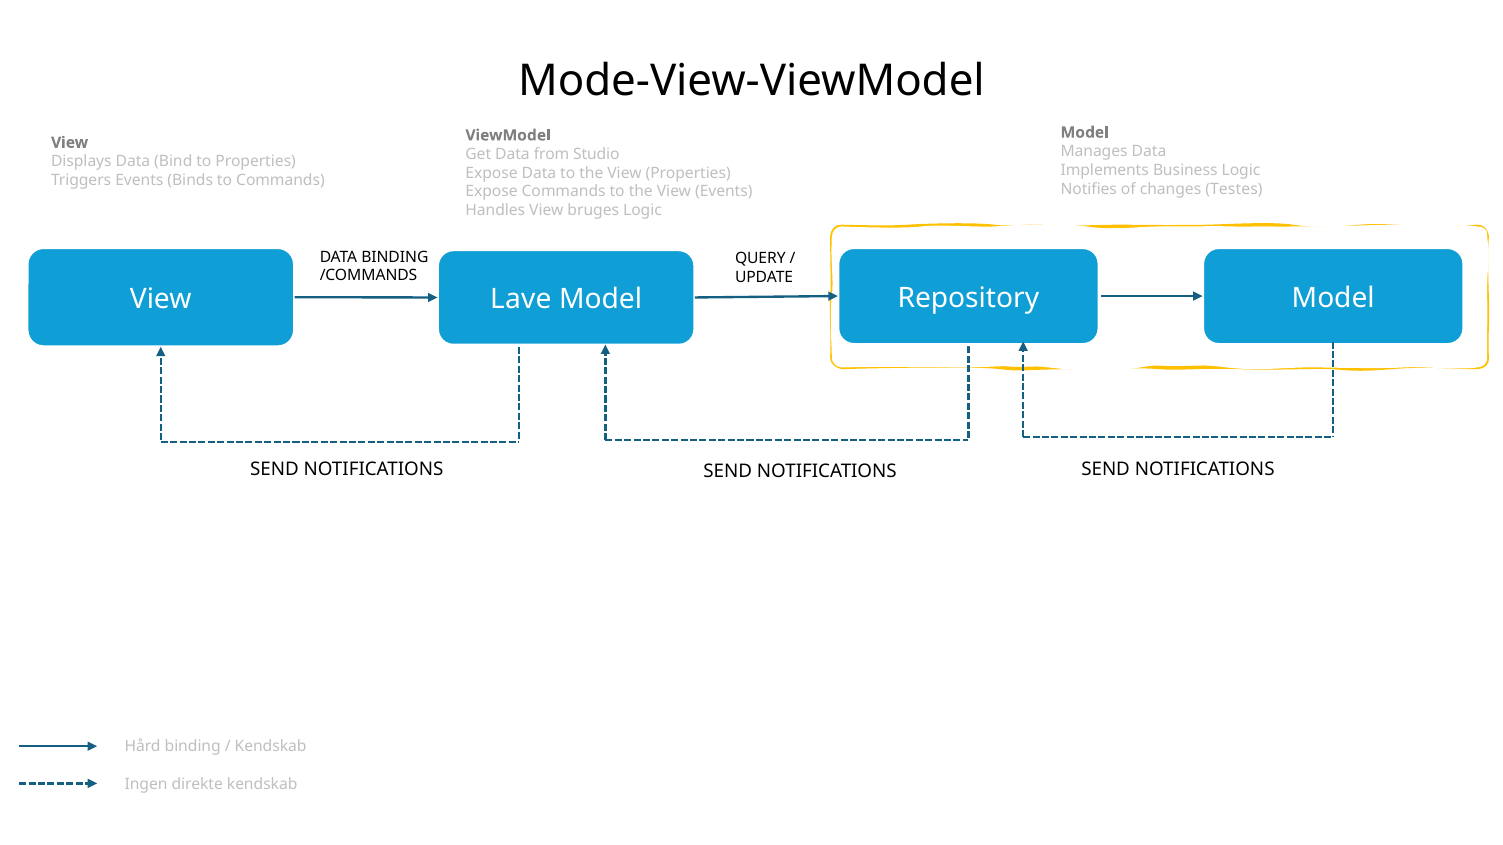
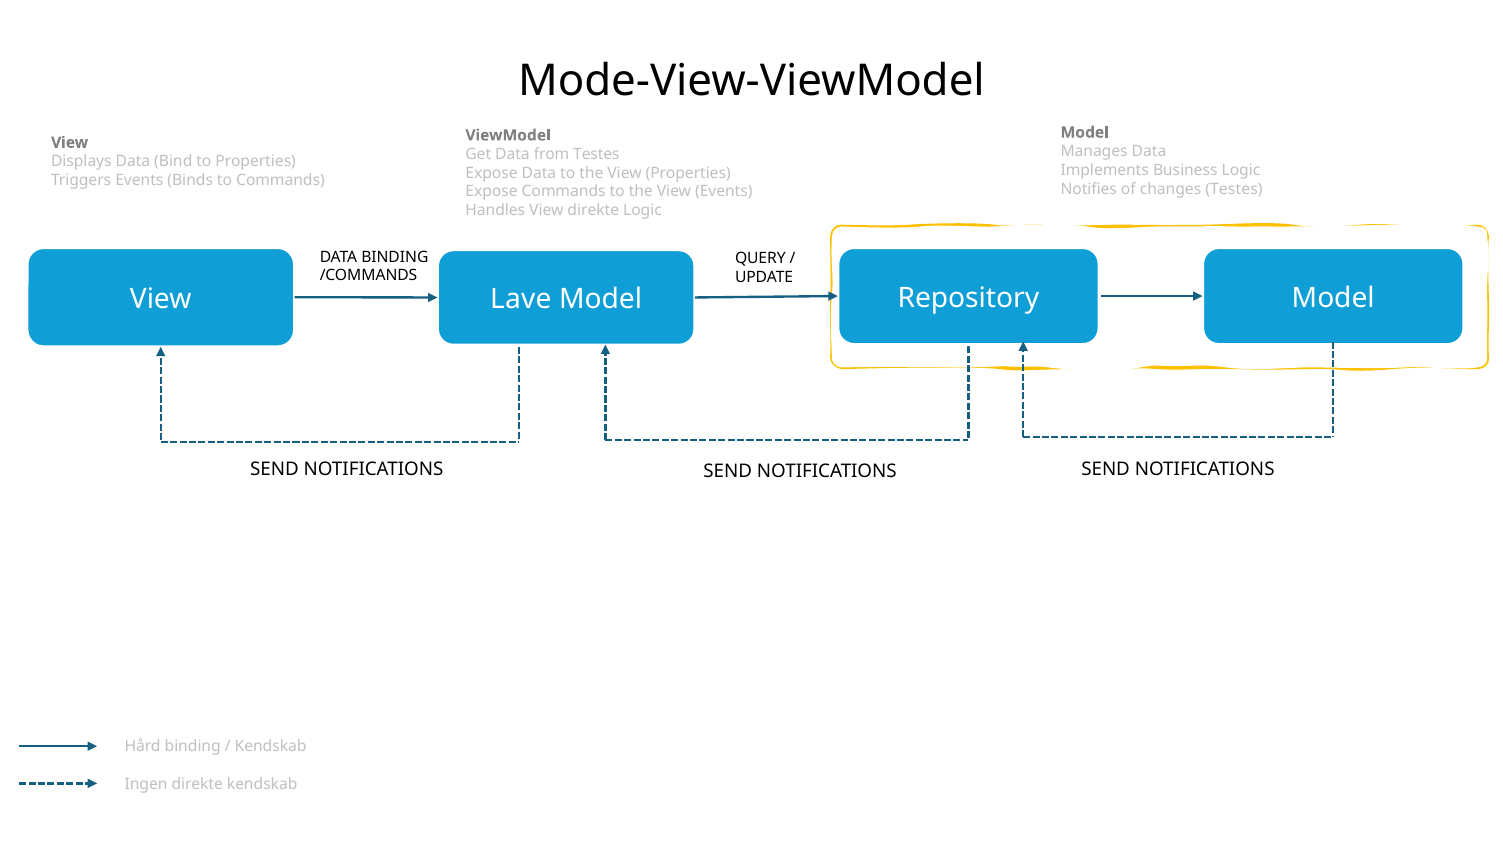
from Studio: Studio -> Testes
View bruges: bruges -> direkte
